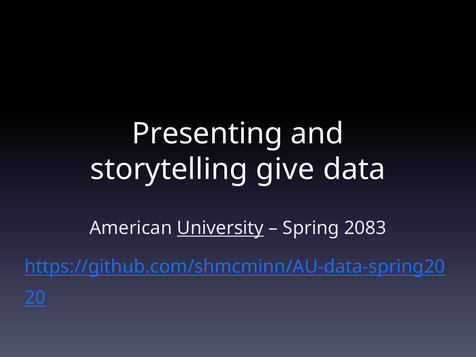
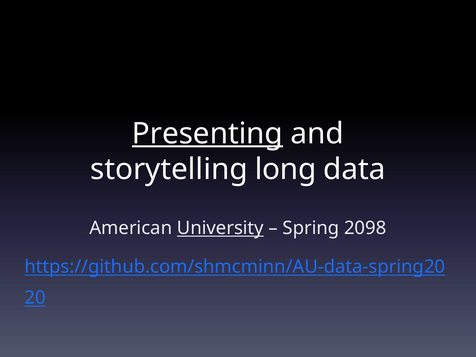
Presenting underline: none -> present
give: give -> long
2083: 2083 -> 2098
